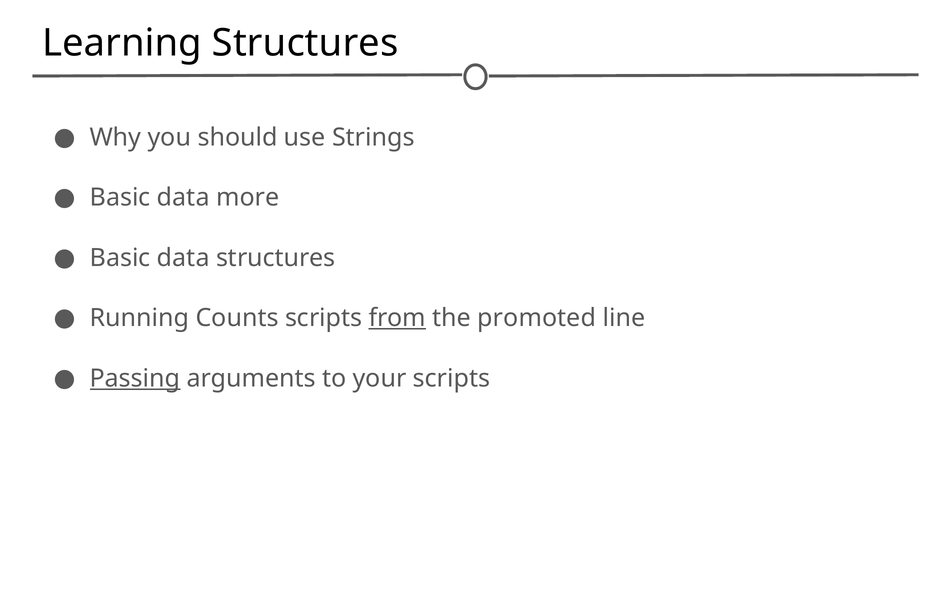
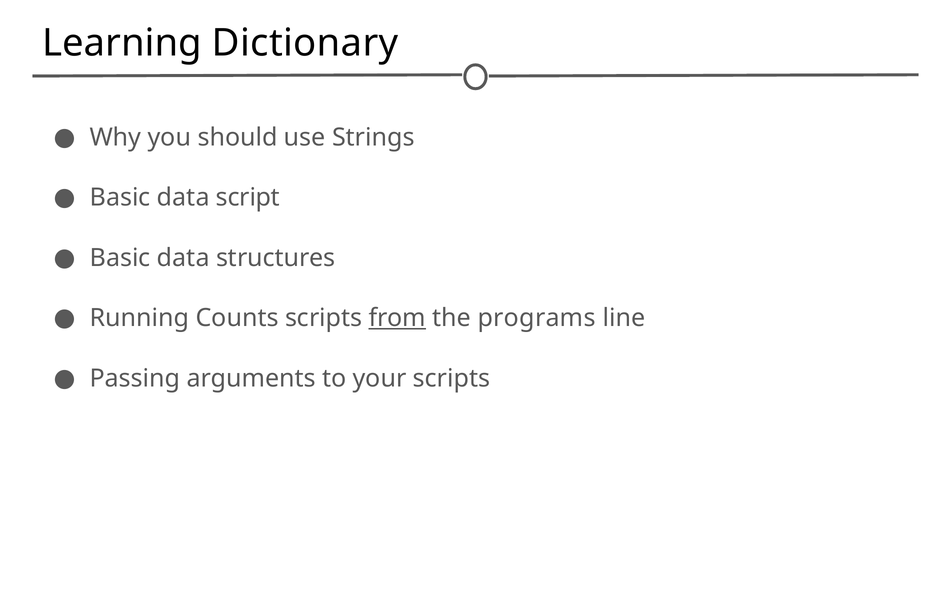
Learning Structures: Structures -> Dictionary
more: more -> script
promoted: promoted -> programs
Passing underline: present -> none
